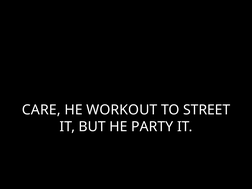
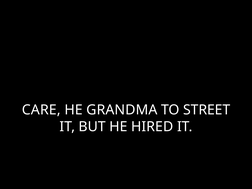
WORKOUT: WORKOUT -> GRANDMA
PARTY: PARTY -> HIRED
